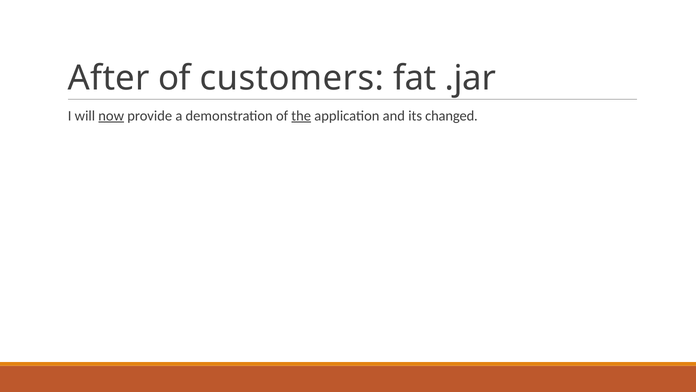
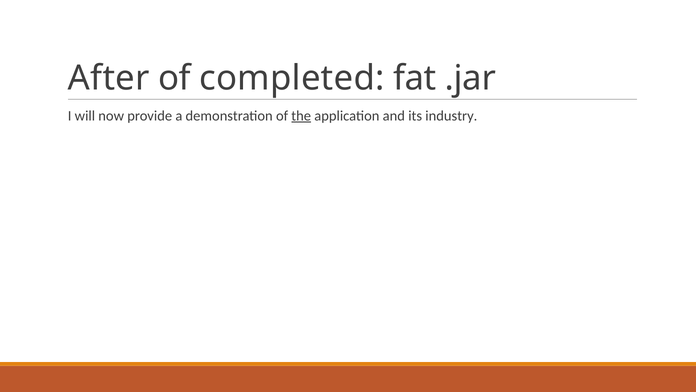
customers: customers -> completed
now underline: present -> none
changed: changed -> industry
